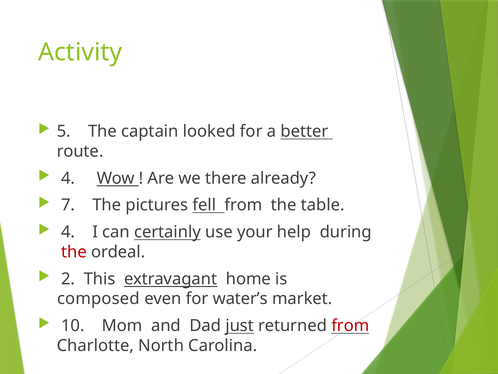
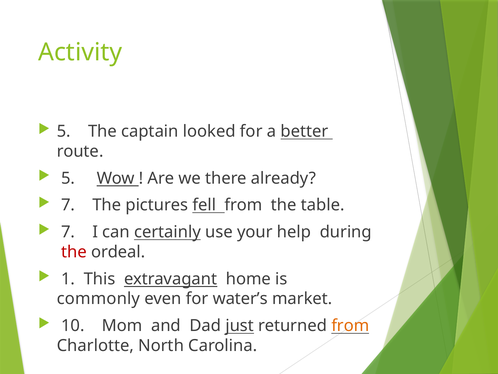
4 at (68, 178): 4 -> 5
4 at (68, 232): 4 -> 7
2: 2 -> 1
composed: composed -> commonly
from at (350, 325) colour: red -> orange
